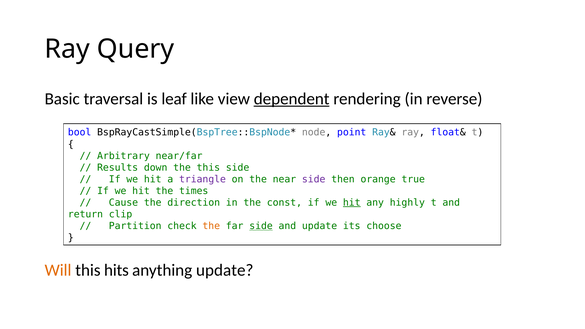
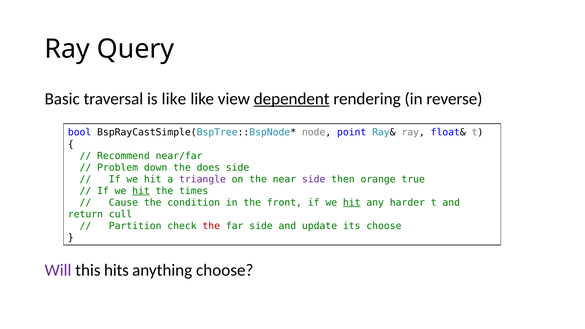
is leaf: leaf -> like
Arbitrary: Arbitrary -> Recommend
Results: Results -> Problem
the this: this -> does
hit at (141, 191) underline: none -> present
direction: direction -> condition
const: const -> front
highly: highly -> harder
clip: clip -> cull
the at (211, 226) colour: orange -> red
side at (261, 226) underline: present -> none
Will colour: orange -> purple
anything update: update -> choose
